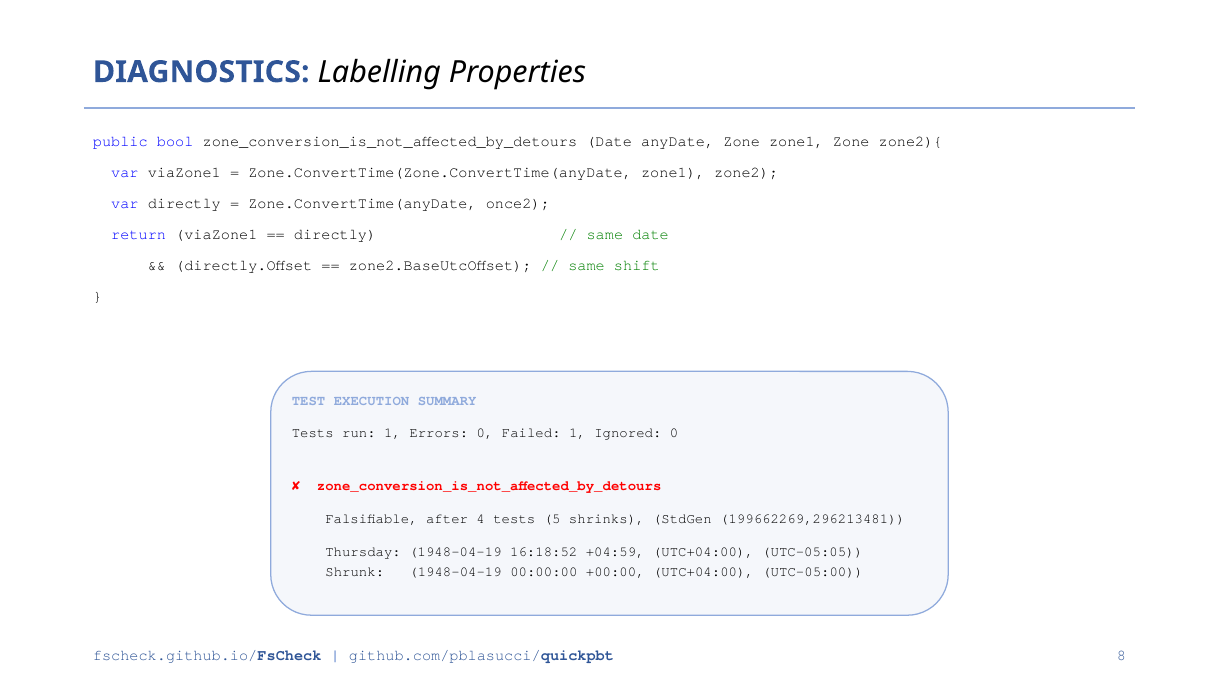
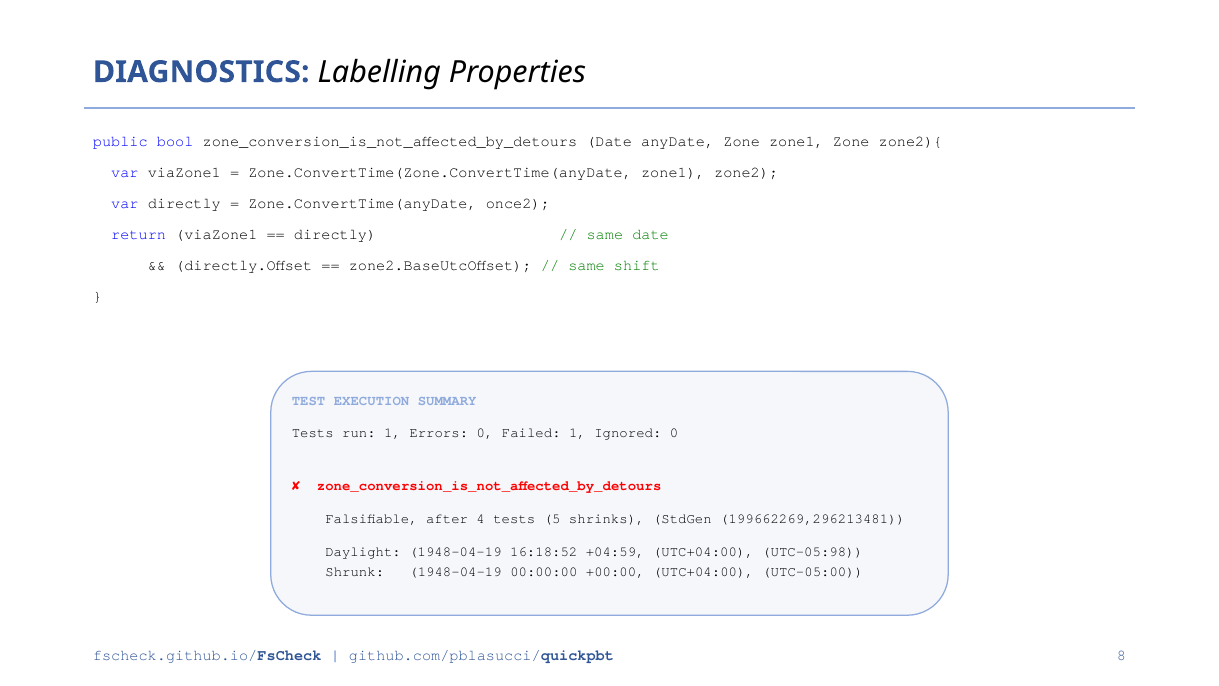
Thursday: Thursday -> Daylight
UTC-05:05: UTC-05:05 -> UTC-05:98
